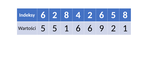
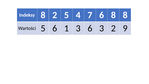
Indeksy 6: 6 -> 8
2 8: 8 -> 5
4 2: 2 -> 7
6 5: 5 -> 8
5 5: 5 -> 6
1 6: 6 -> 3
6 9: 9 -> 3
2 1: 1 -> 9
